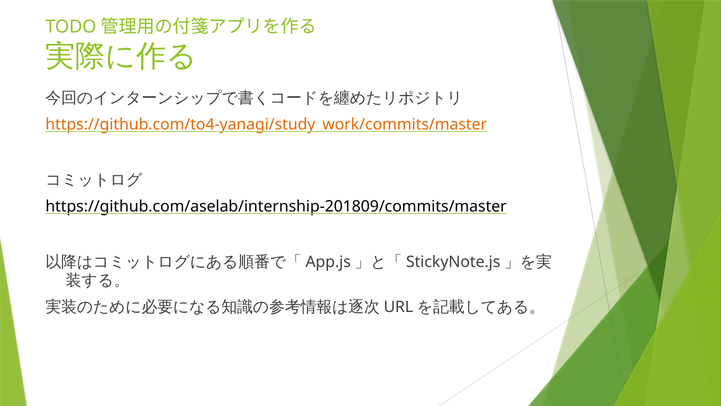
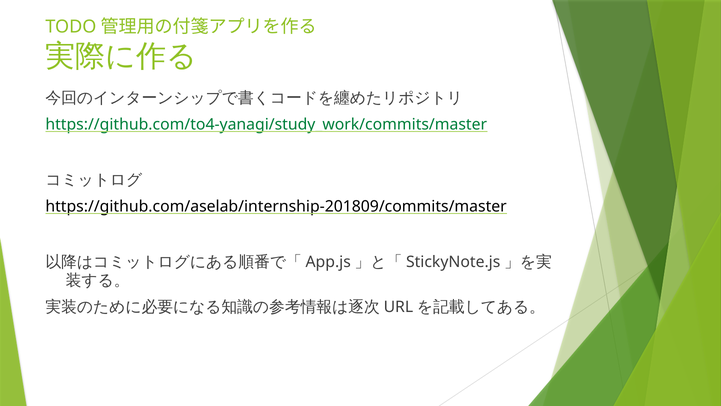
https://github.com/to4-yanagi/study_work/commits/master colour: orange -> green
